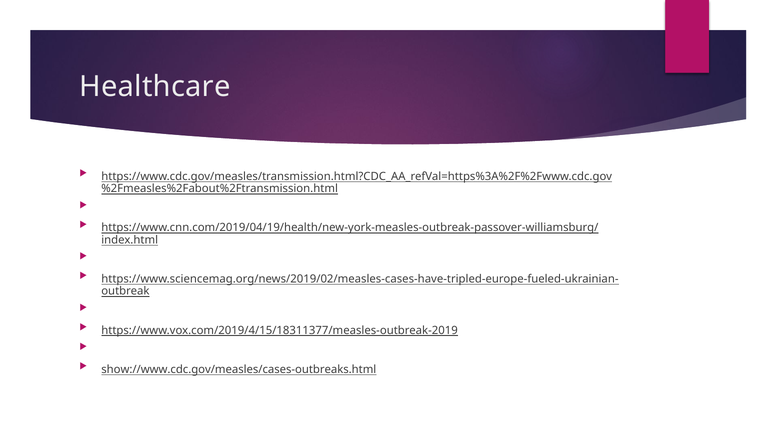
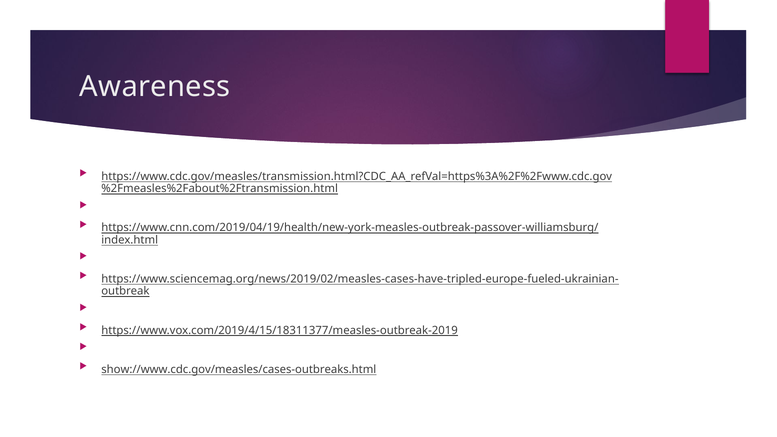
Healthcare: Healthcare -> Awareness
